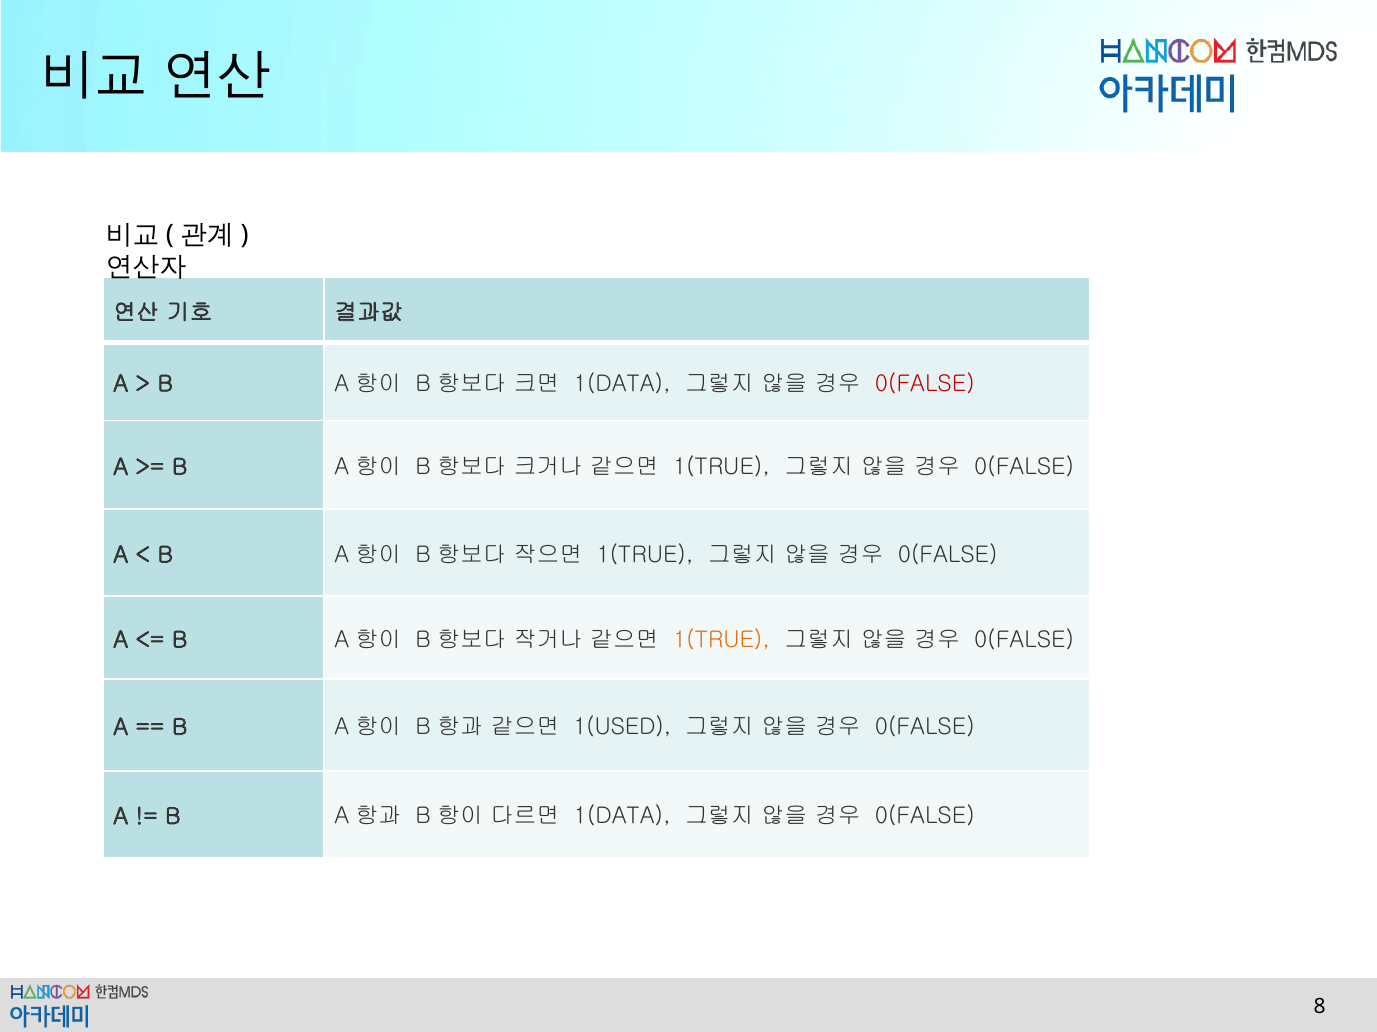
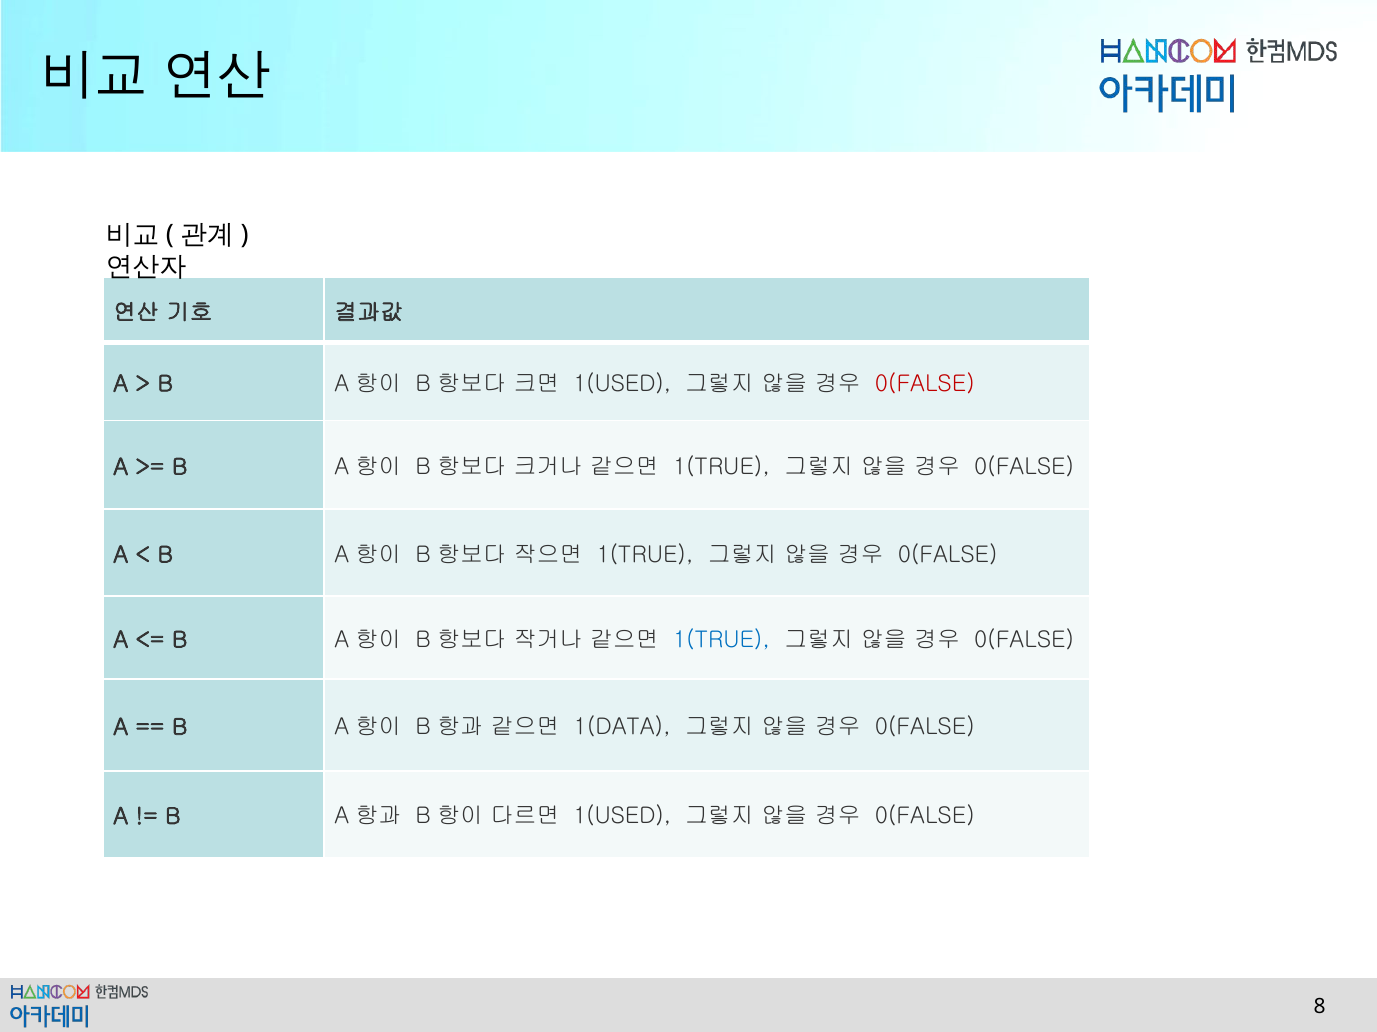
1(DATA at (622, 384): 1(DATA -> 1(USED
1(TRUE at (722, 640) colour: orange -> blue
1(USED: 1(USED -> 1(DATA
1(DATA at (622, 817): 1(DATA -> 1(USED
